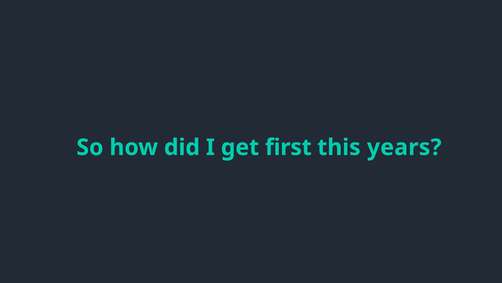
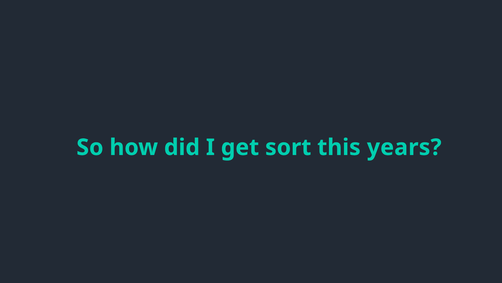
first: first -> sort
